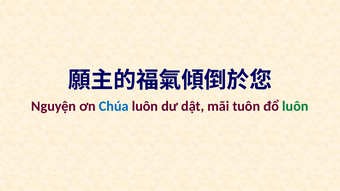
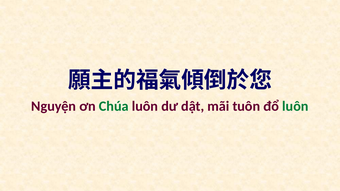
Chúa colour: blue -> green
